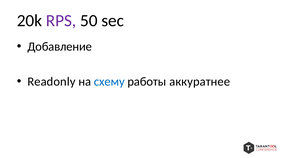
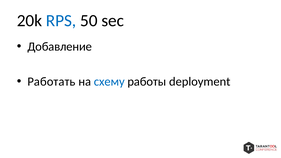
RPS colour: purple -> blue
Readonly: Readonly -> Работать
аккуратнее: аккуратнее -> deployment
